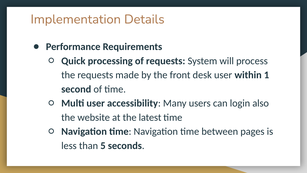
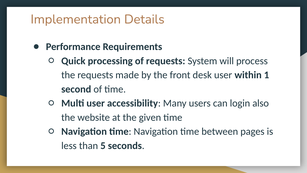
latest: latest -> given
